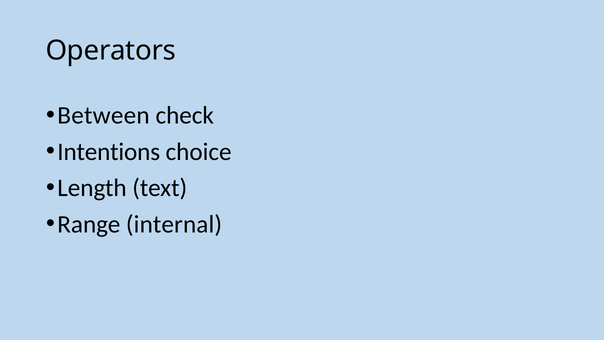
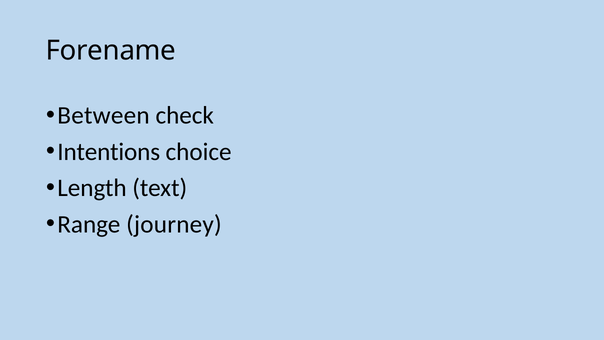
Operators: Operators -> Forename
internal: internal -> journey
